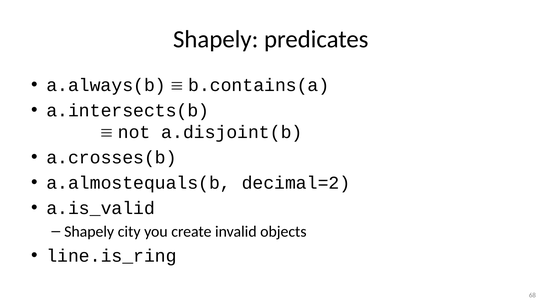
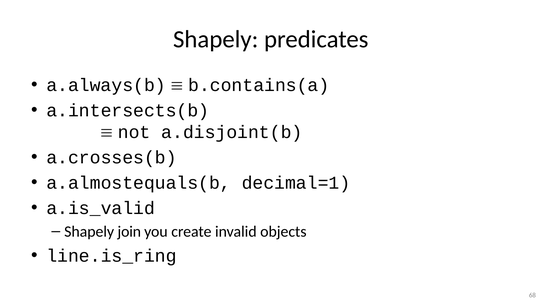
decimal=2: decimal=2 -> decimal=1
city: city -> join
